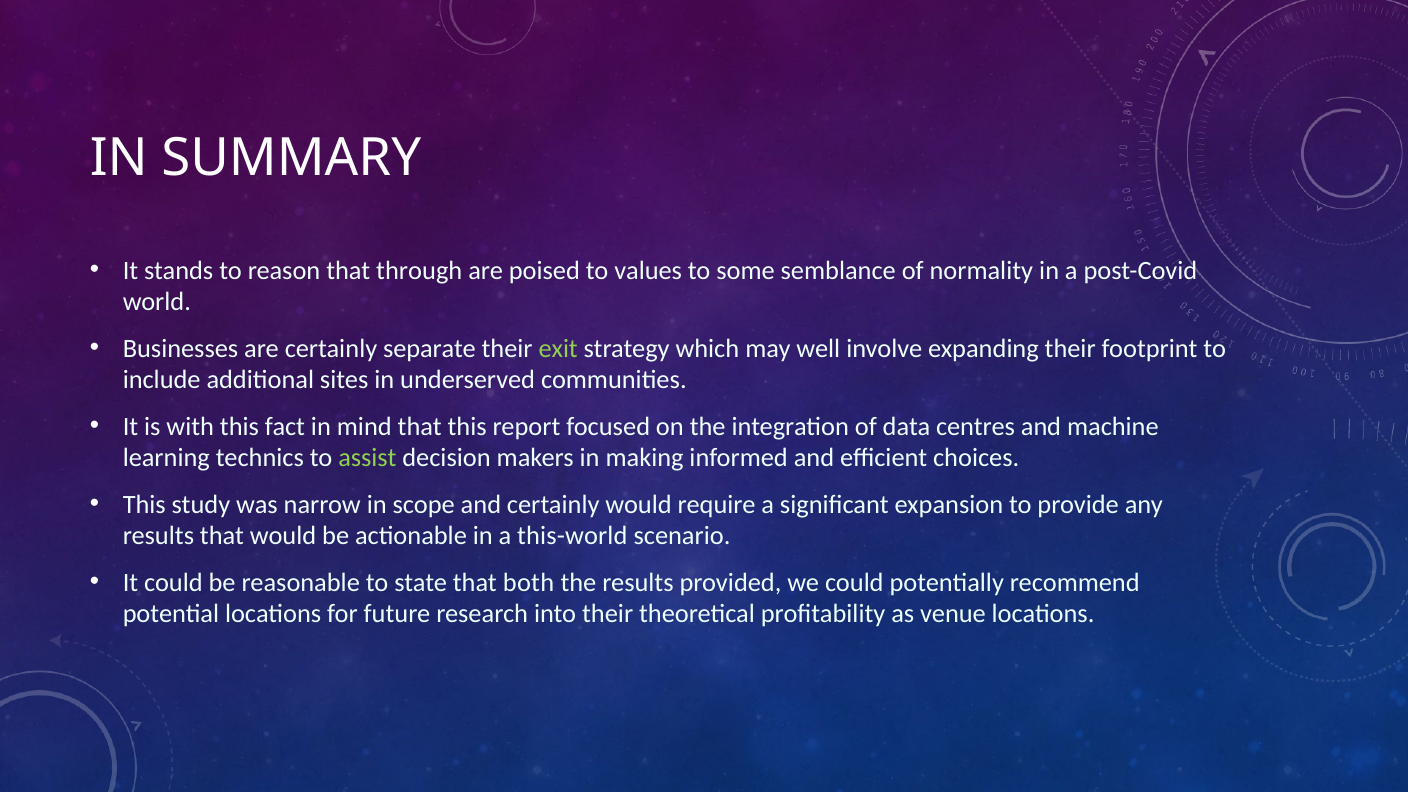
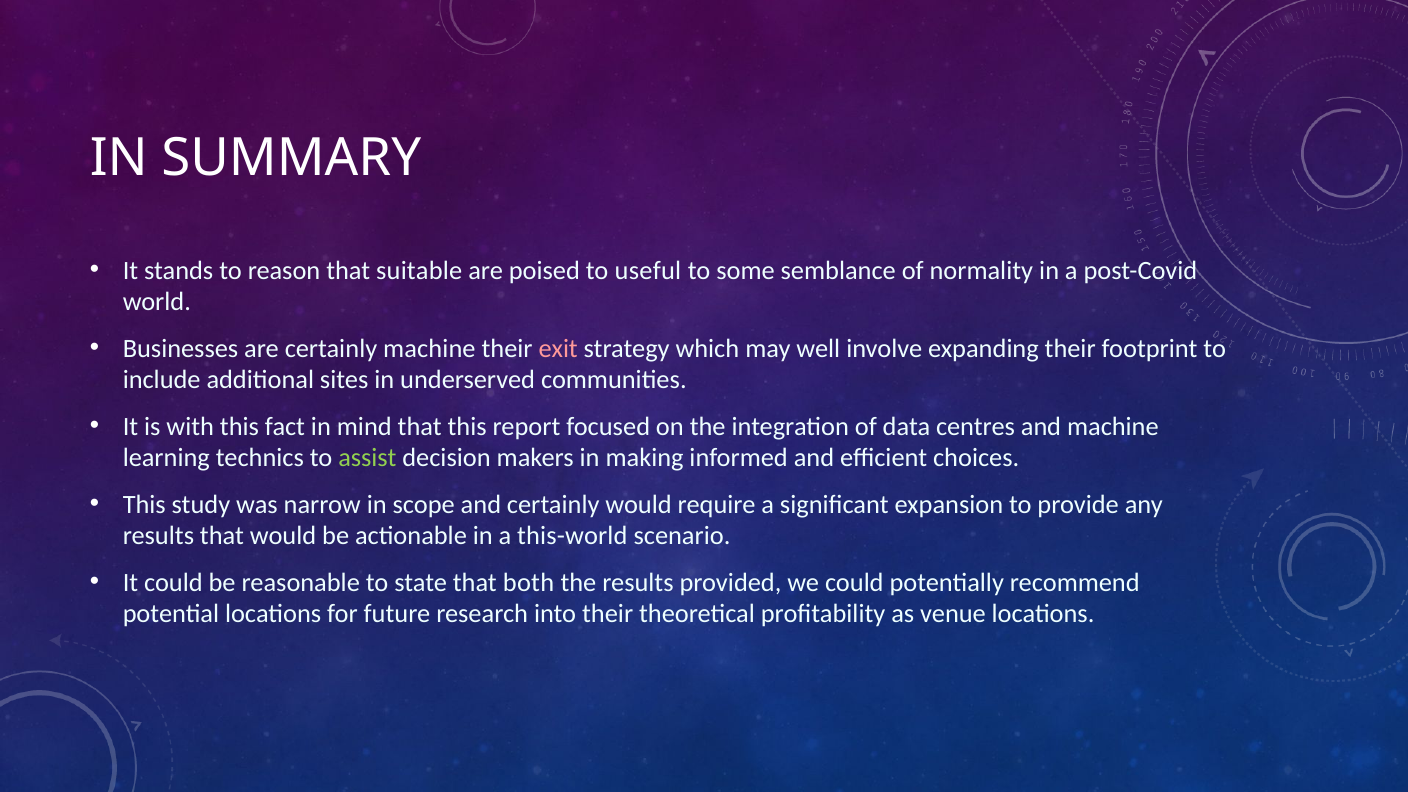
through: through -> suitable
values: values -> useful
certainly separate: separate -> machine
exit colour: light green -> pink
